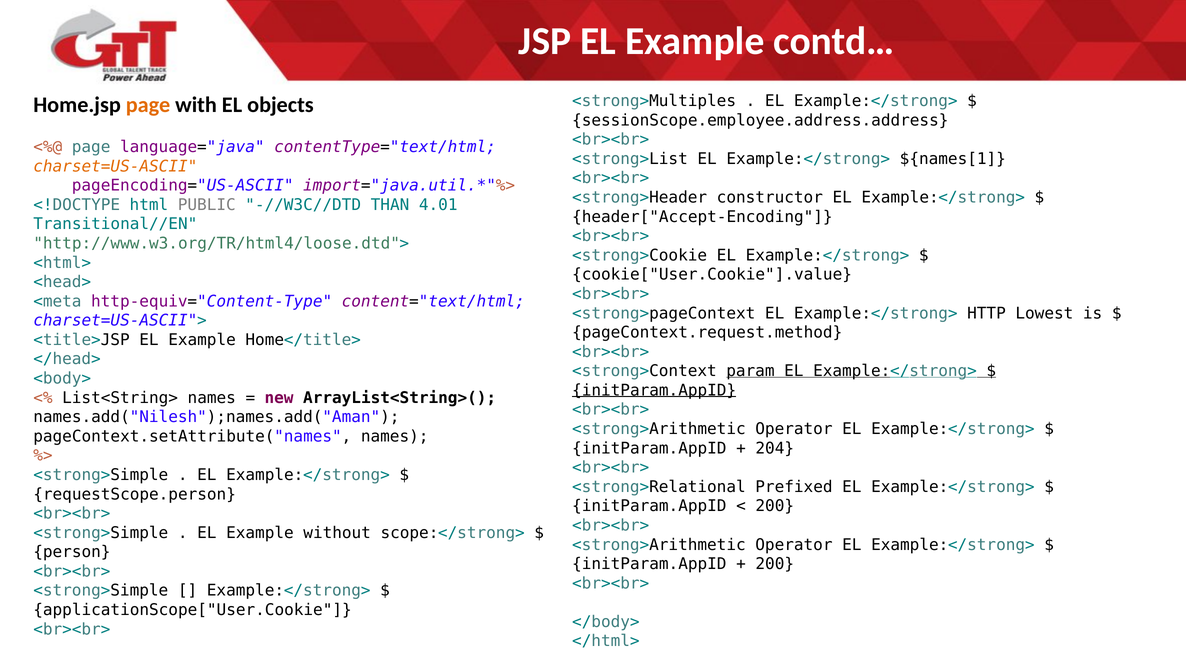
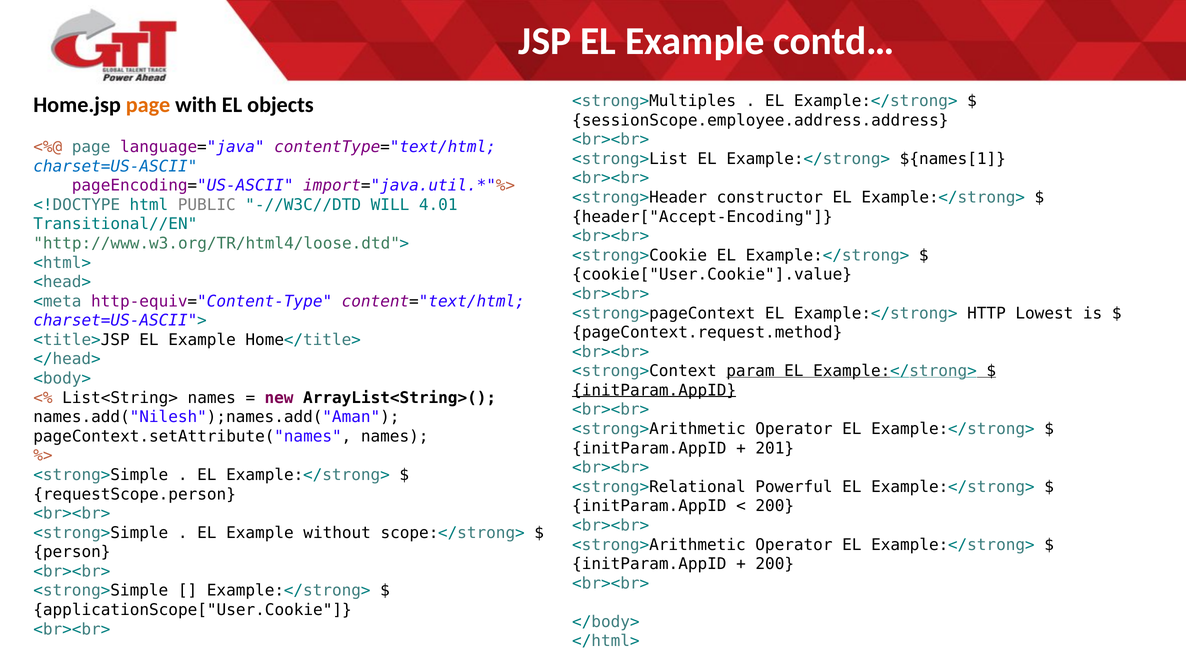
charset=US-ASCII colour: orange -> blue
THAN: THAN -> WILL
204: 204 -> 201
Prefixed: Prefixed -> Powerful
